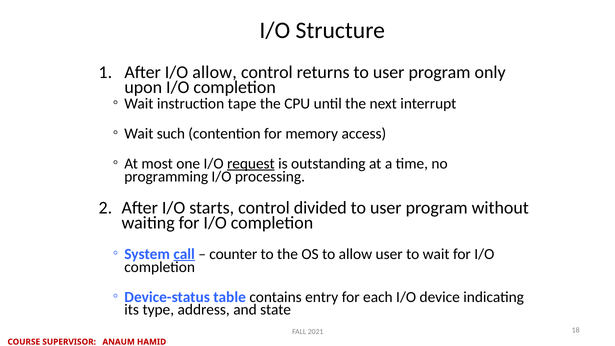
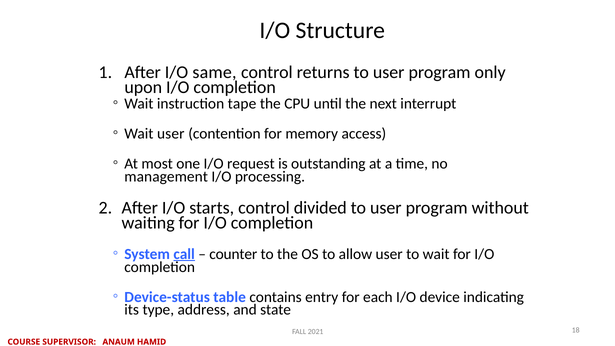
I/O allow: allow -> same
Wait such: such -> user
request underline: present -> none
programming: programming -> management
